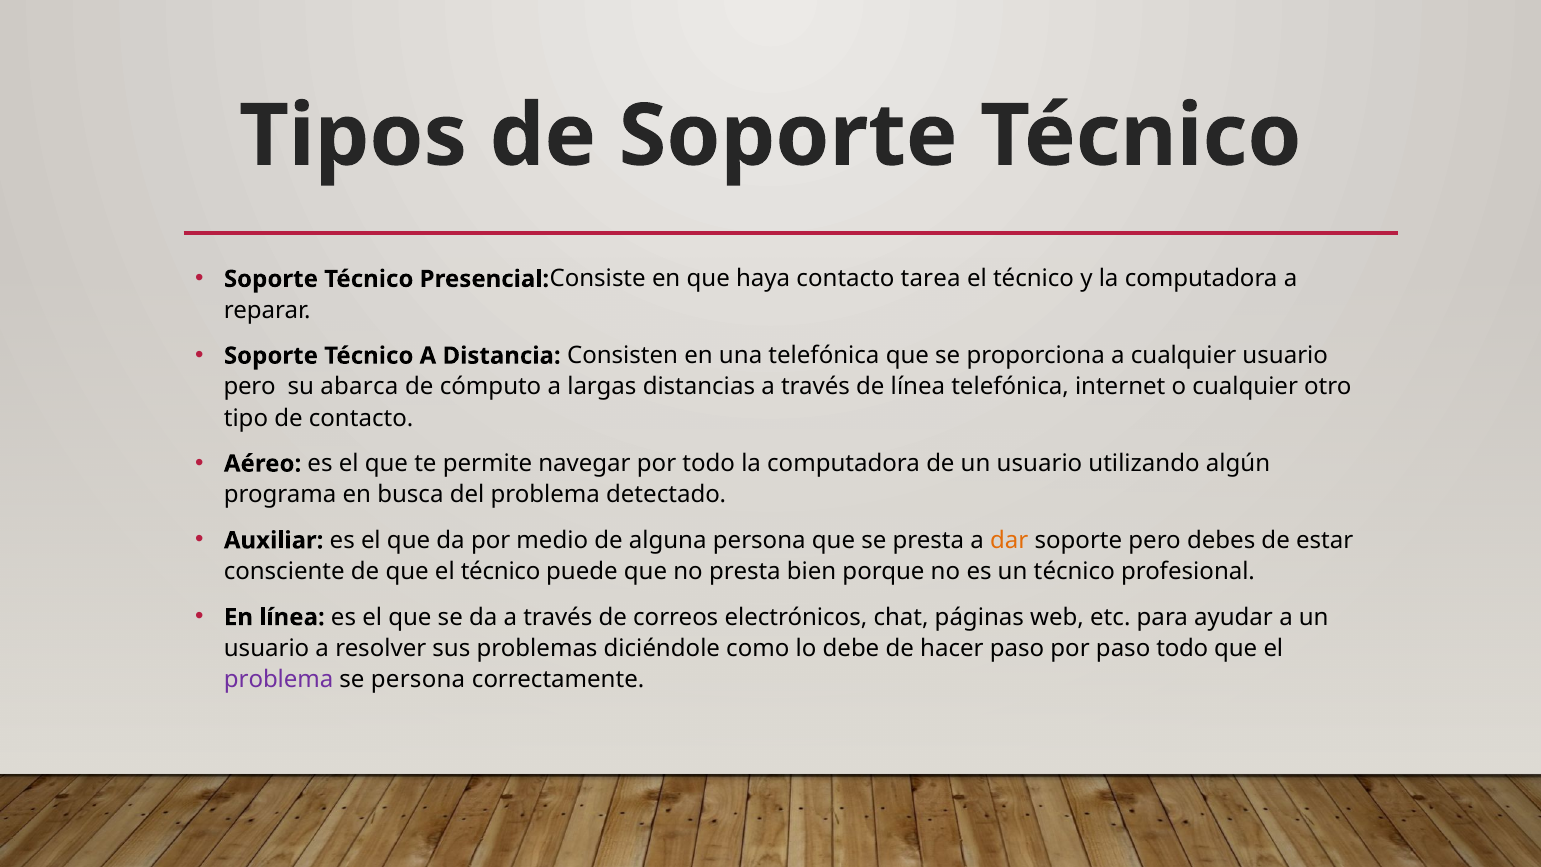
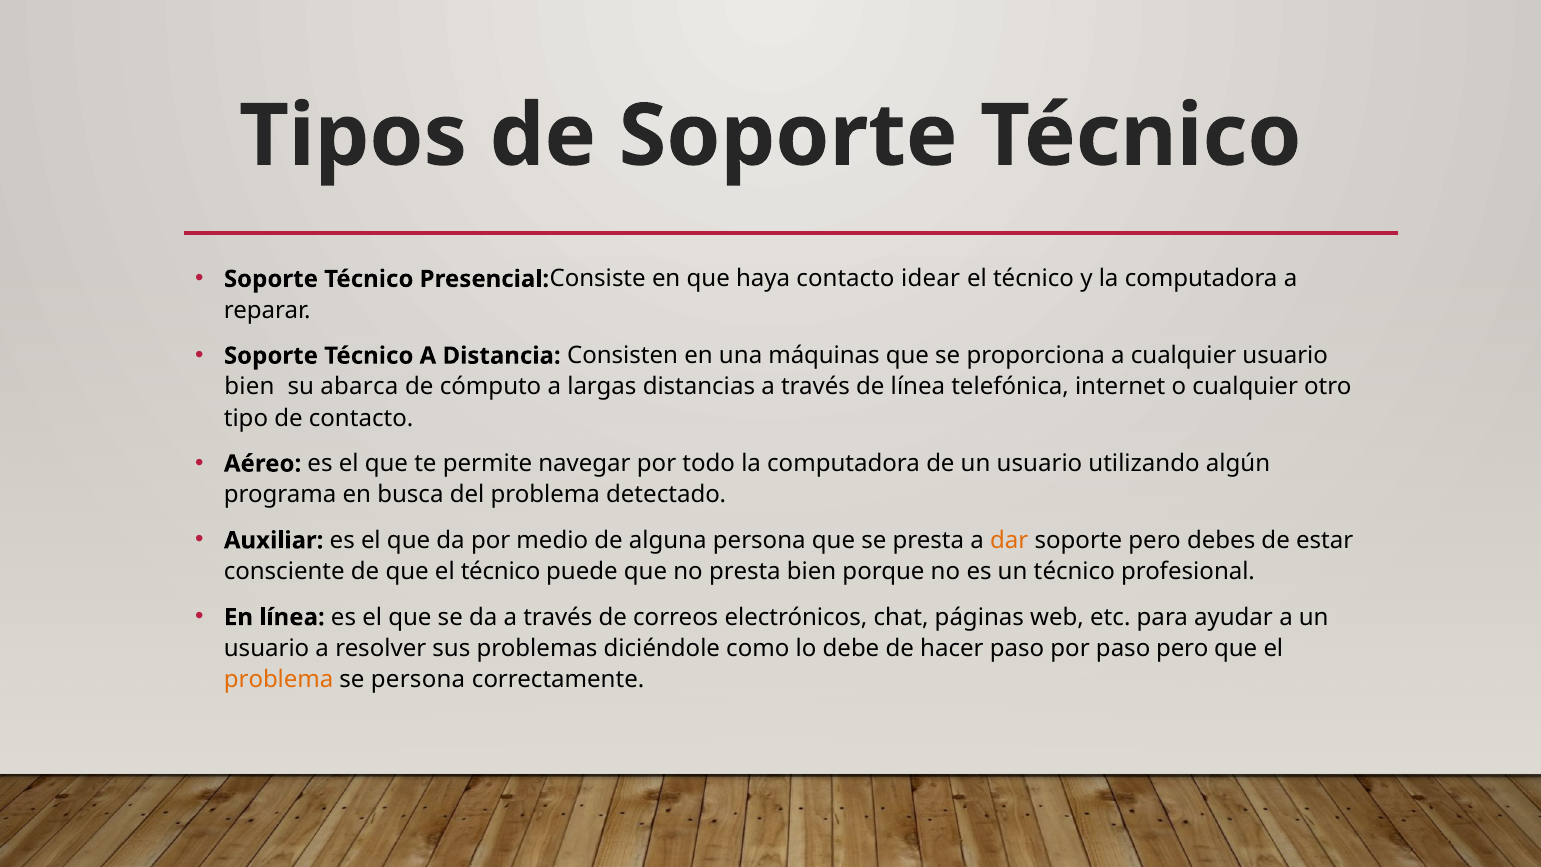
tarea: tarea -> idear
una telefónica: telefónica -> máquinas
pero at (250, 387): pero -> bien
paso todo: todo -> pero
problema at (279, 679) colour: purple -> orange
